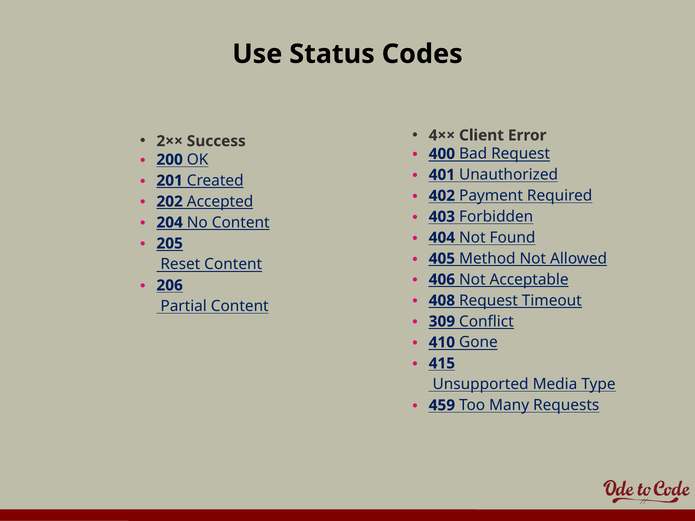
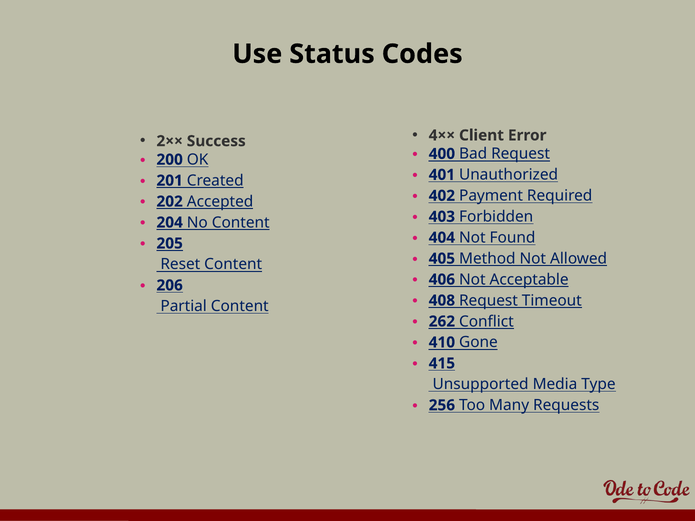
309: 309 -> 262
459: 459 -> 256
